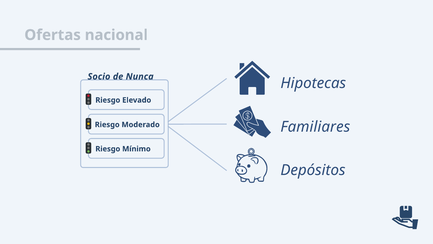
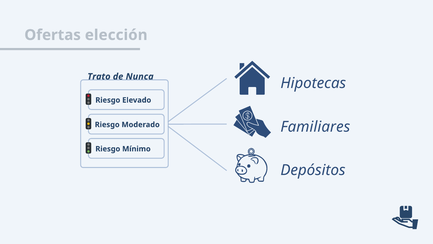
nacional: nacional -> elección
Socio: Socio -> Trato
